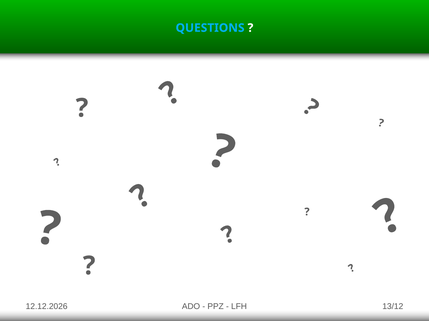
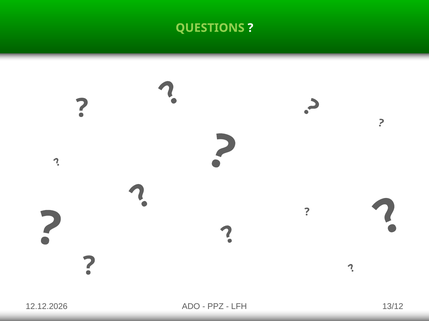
QUESTIONS colour: light blue -> light green
